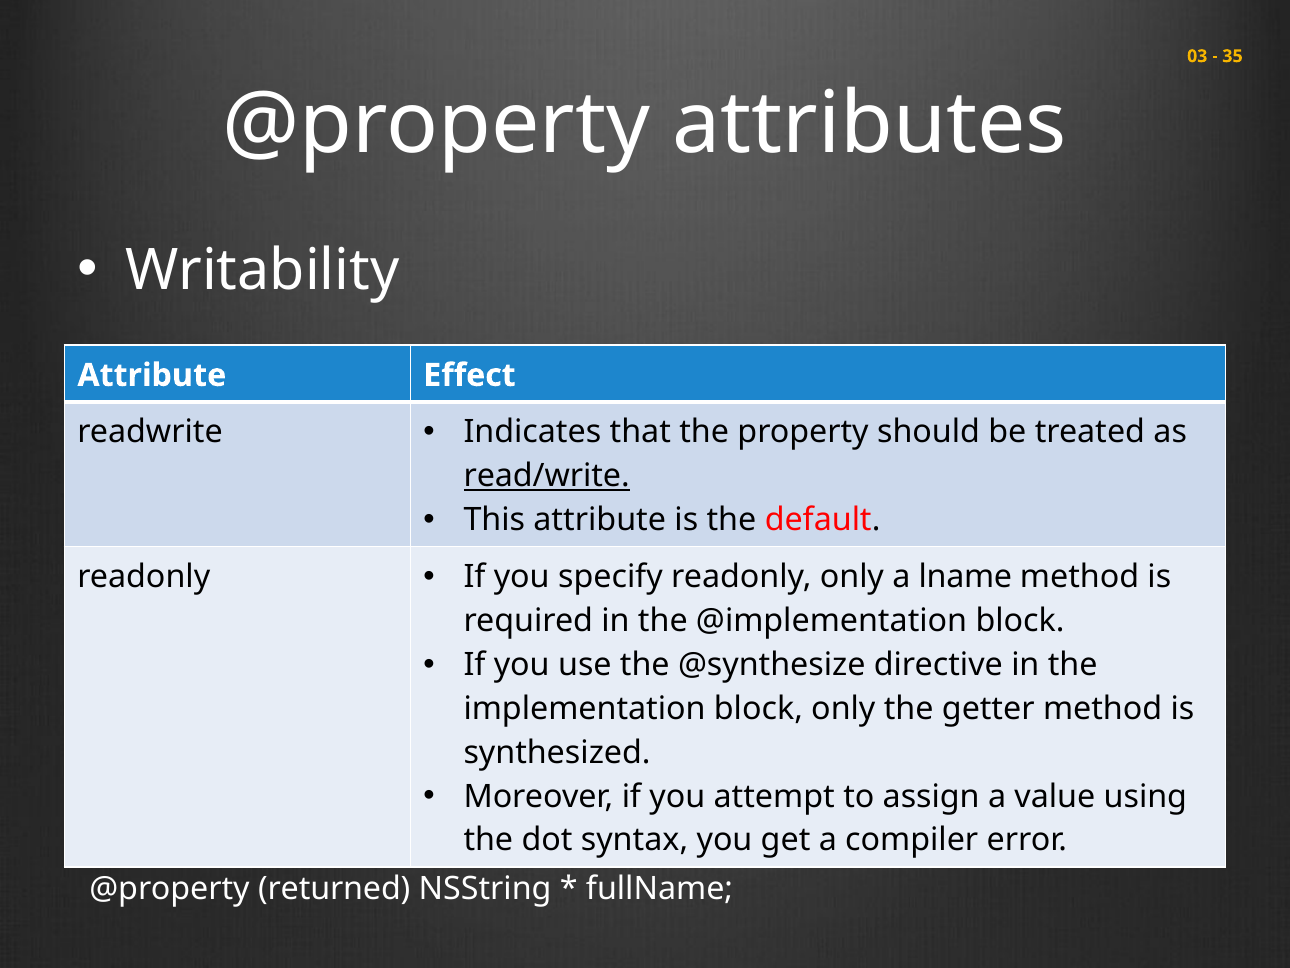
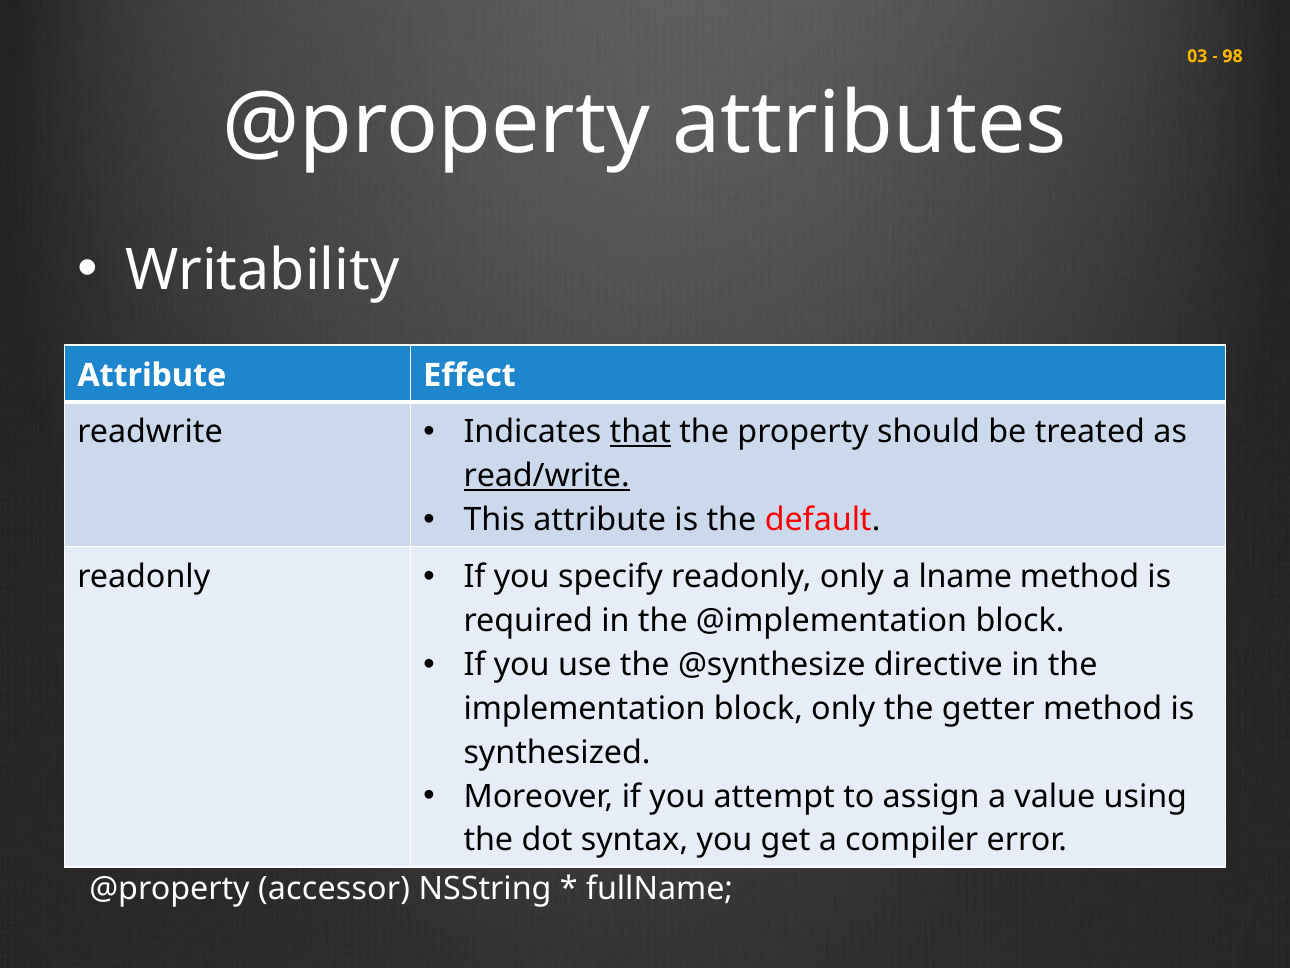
35: 35 -> 98
that underline: none -> present
returned: returned -> accessor
